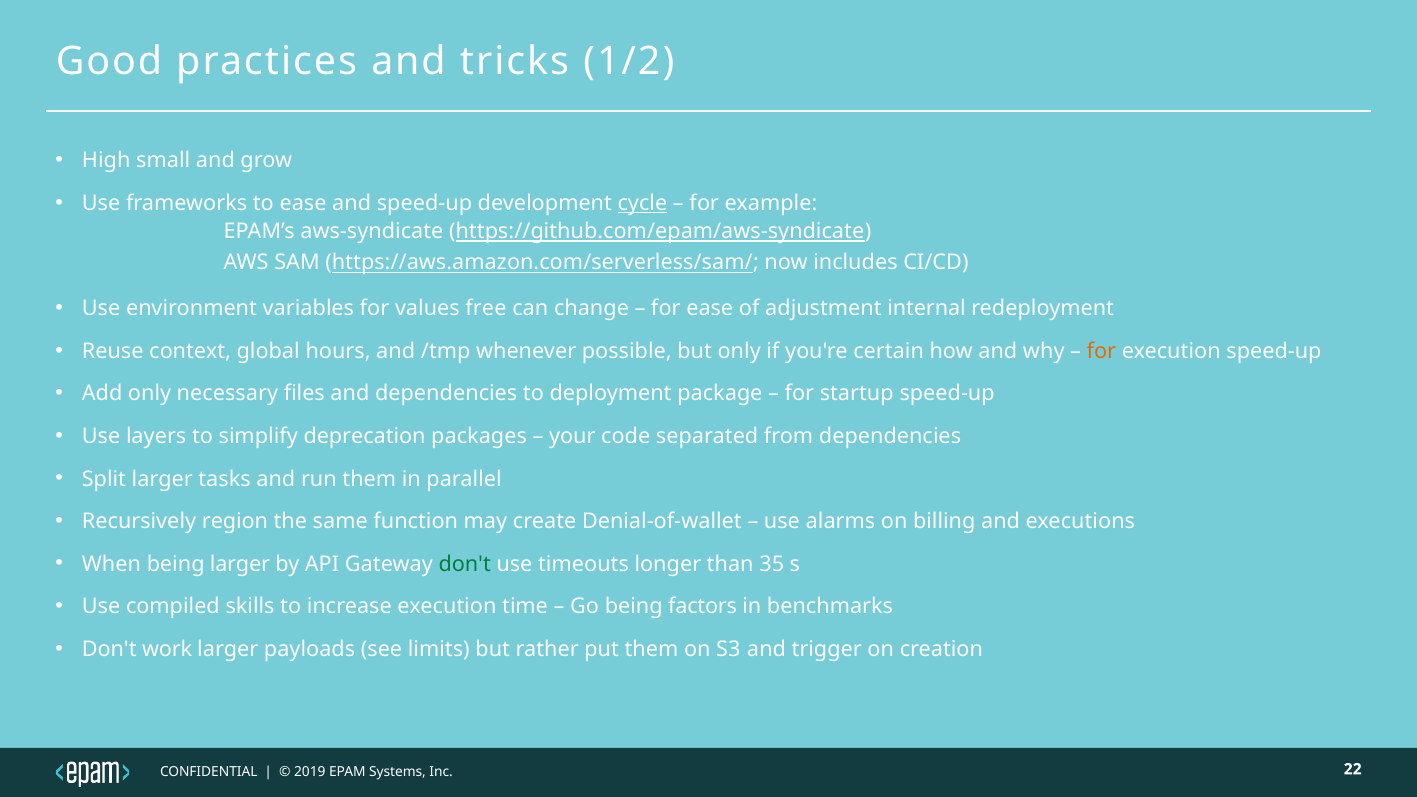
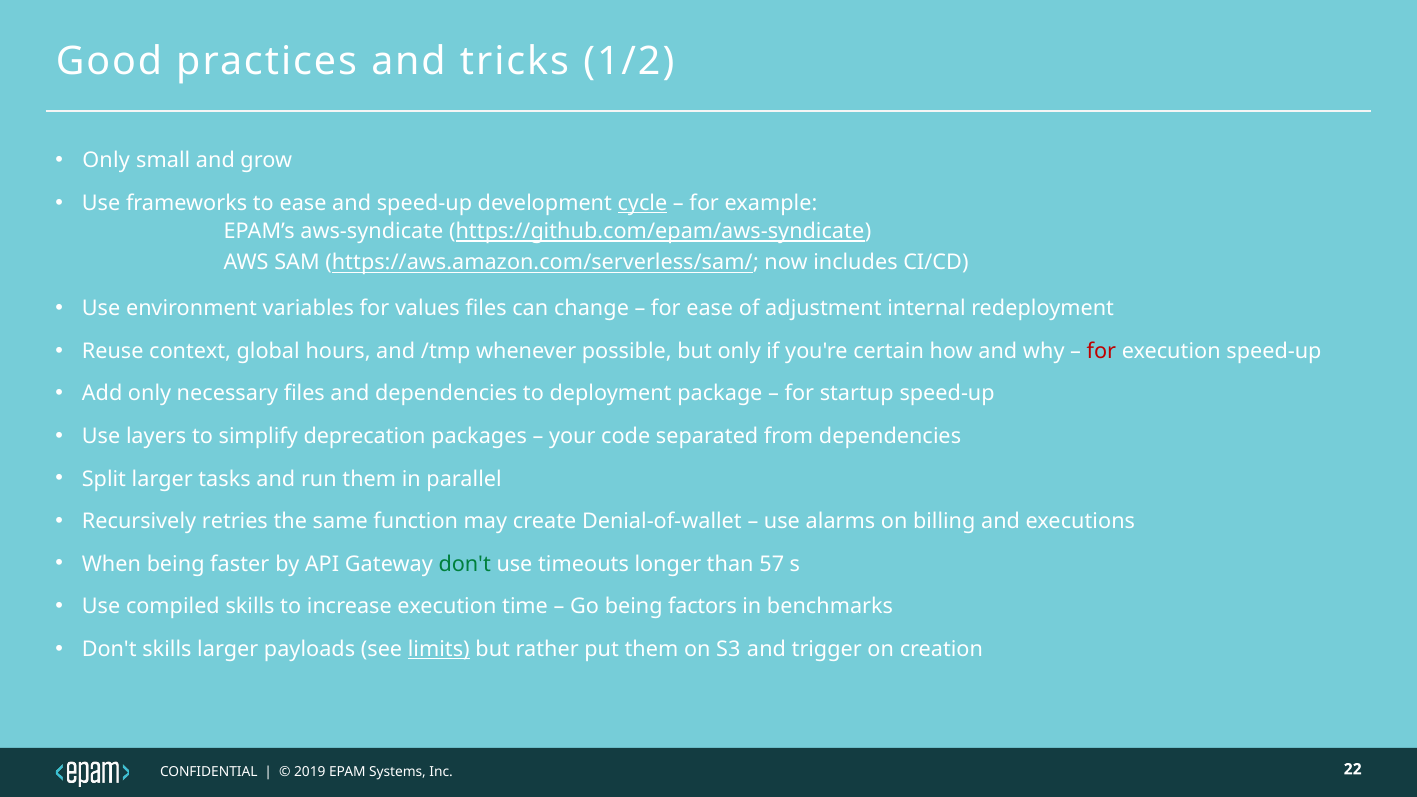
High at (106, 161): High -> Only
values free: free -> files
for at (1101, 351) colour: orange -> red
region: region -> retries
being larger: larger -> faster
35: 35 -> 57
Don't work: work -> skills
limits underline: none -> present
